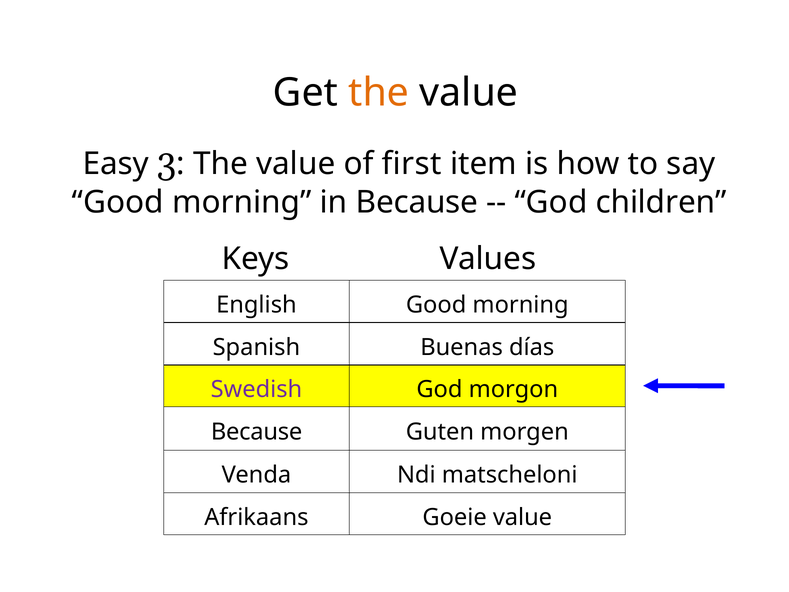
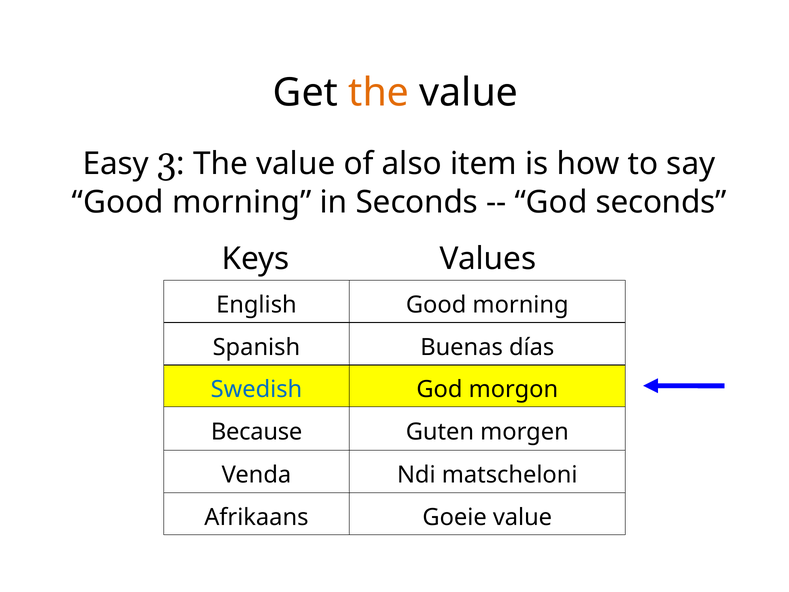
first: first -> also
in Because: Because -> Seconds
God children: children -> seconds
Swedish colour: purple -> blue
